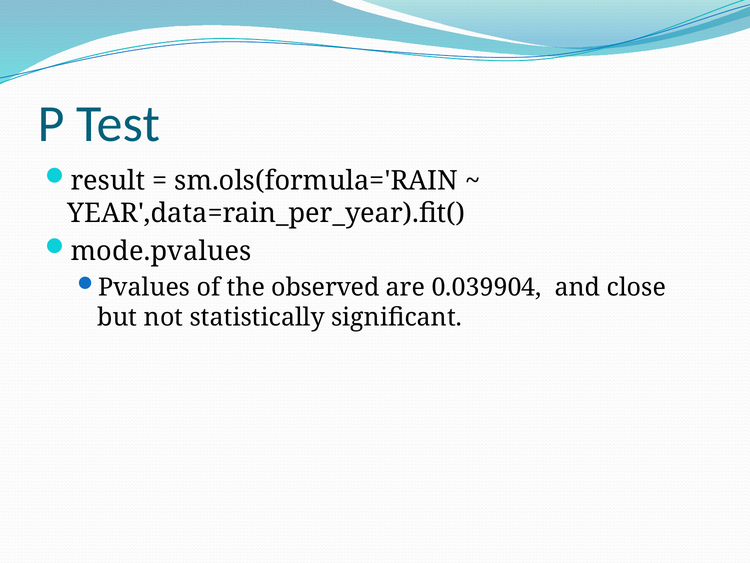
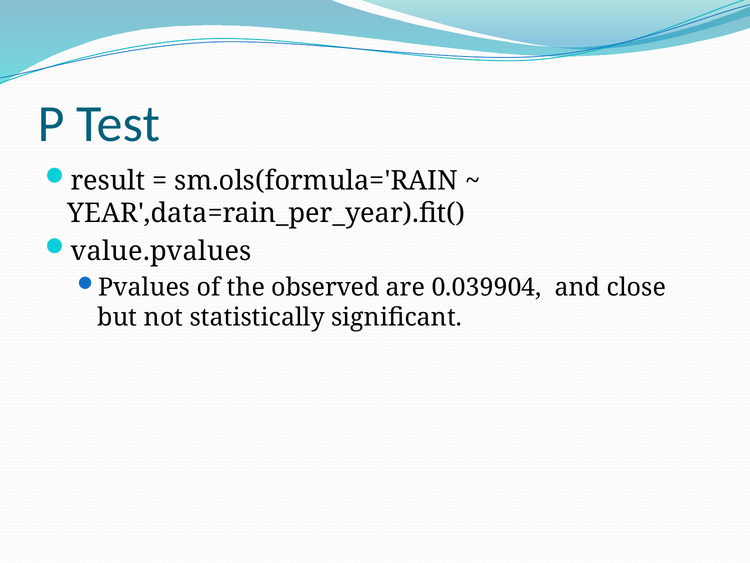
mode.pvalues: mode.pvalues -> value.pvalues
